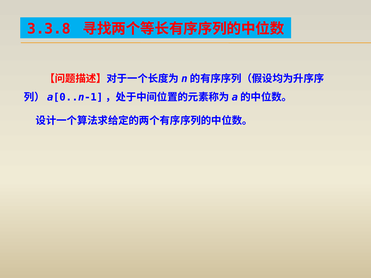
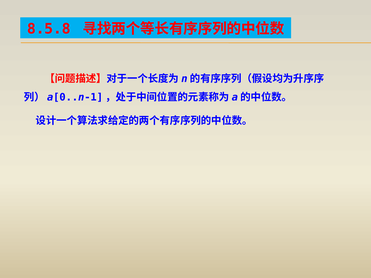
3.3.8: 3.3.8 -> 8.5.8
